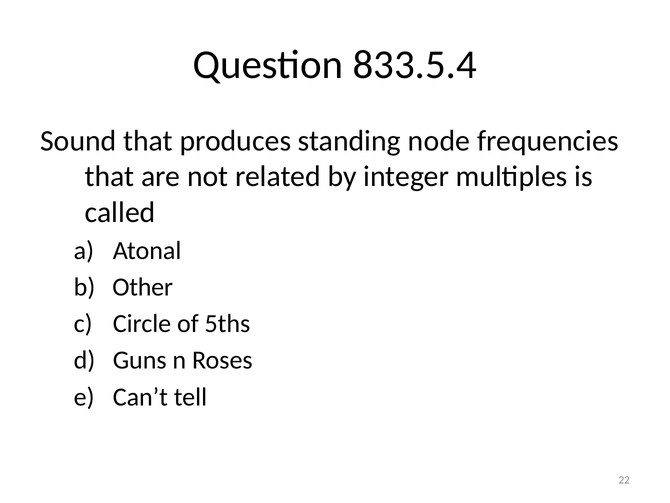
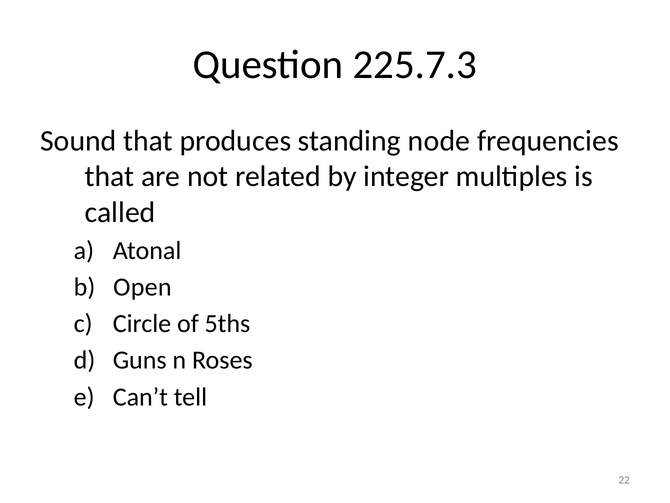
833.5.4: 833.5.4 -> 225.7.3
Other: Other -> Open
